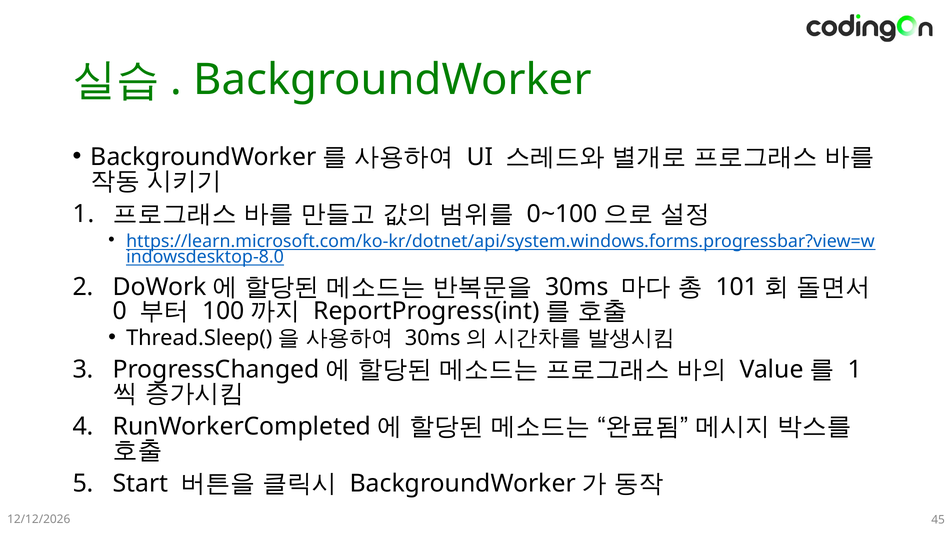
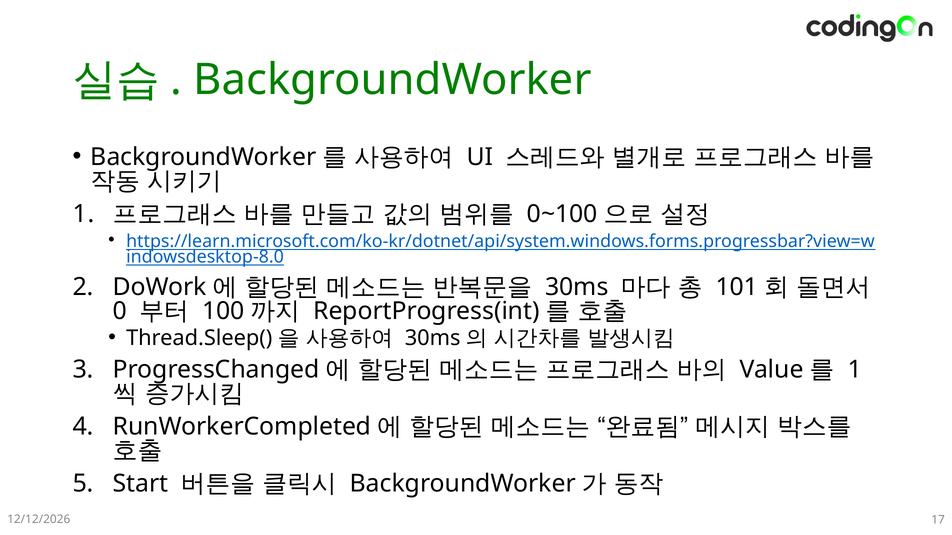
45: 45 -> 17
